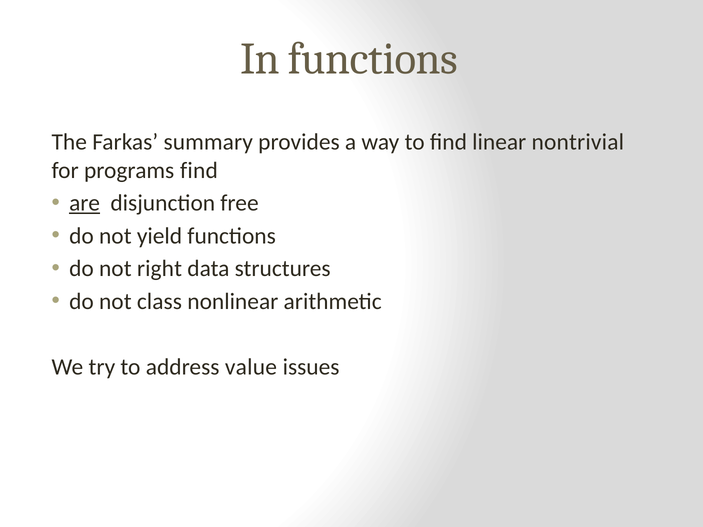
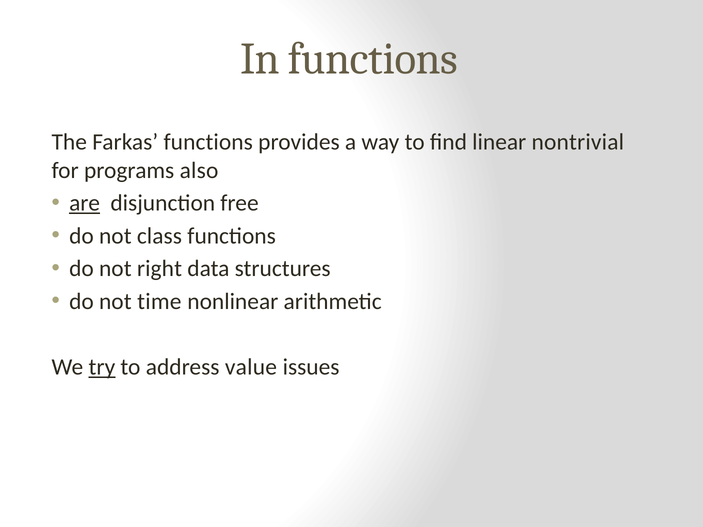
Farkas summary: summary -> functions
programs find: find -> also
yield: yield -> class
class: class -> time
try underline: none -> present
